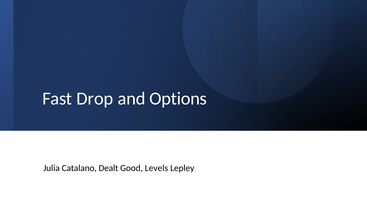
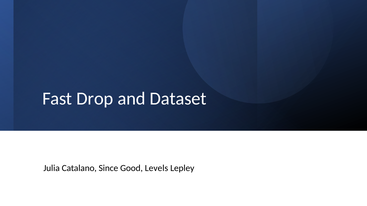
Options: Options -> Dataset
Dealt: Dealt -> Since
